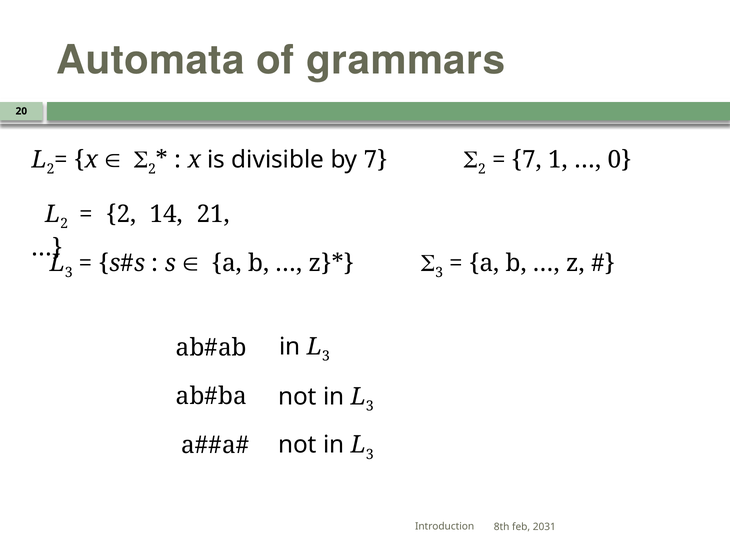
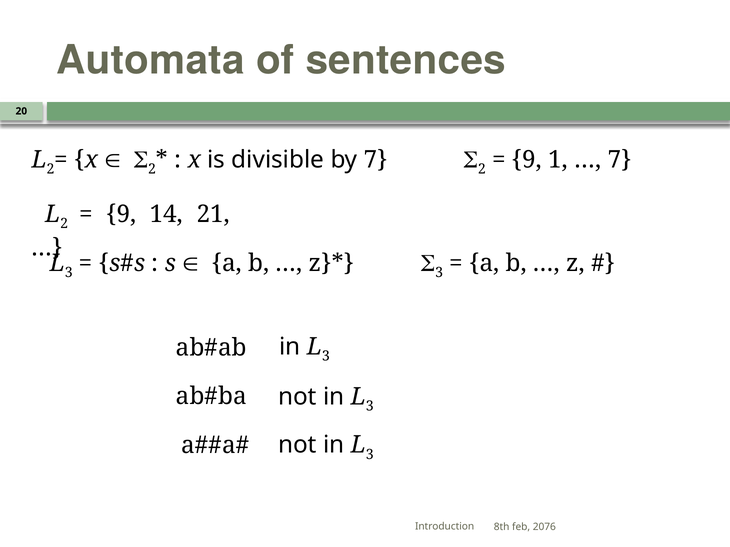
grammars: grammars -> sentences
7 at (527, 160): 7 -> 9
0 at (620, 160): 0 -> 7
2 at (121, 215): 2 -> 9
2031: 2031 -> 2076
